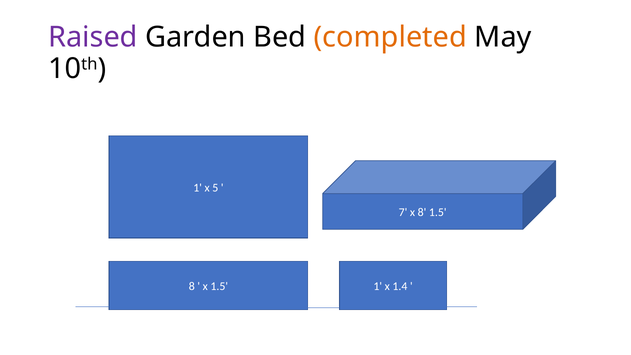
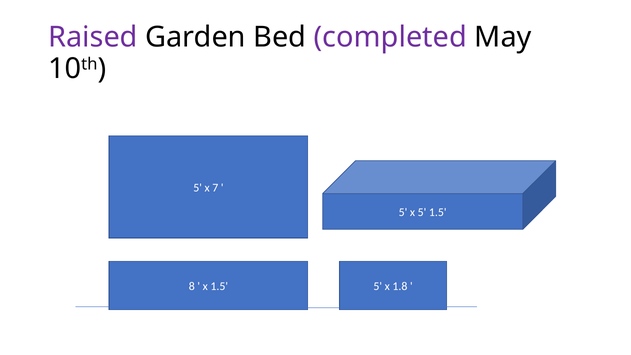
completed colour: orange -> purple
1 at (198, 188): 1 -> 5
5: 5 -> 7
7 at (403, 212): 7 -> 5
x 8: 8 -> 5
1.5 1: 1 -> 5
1.4: 1.4 -> 1.8
